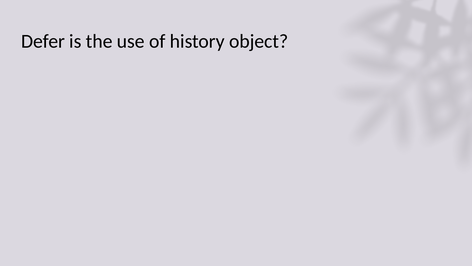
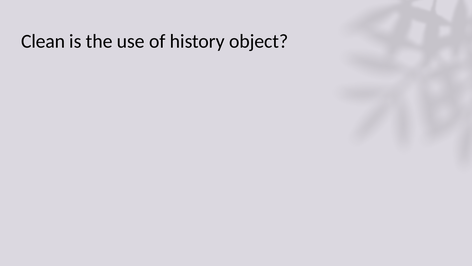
Defer: Defer -> Clean
